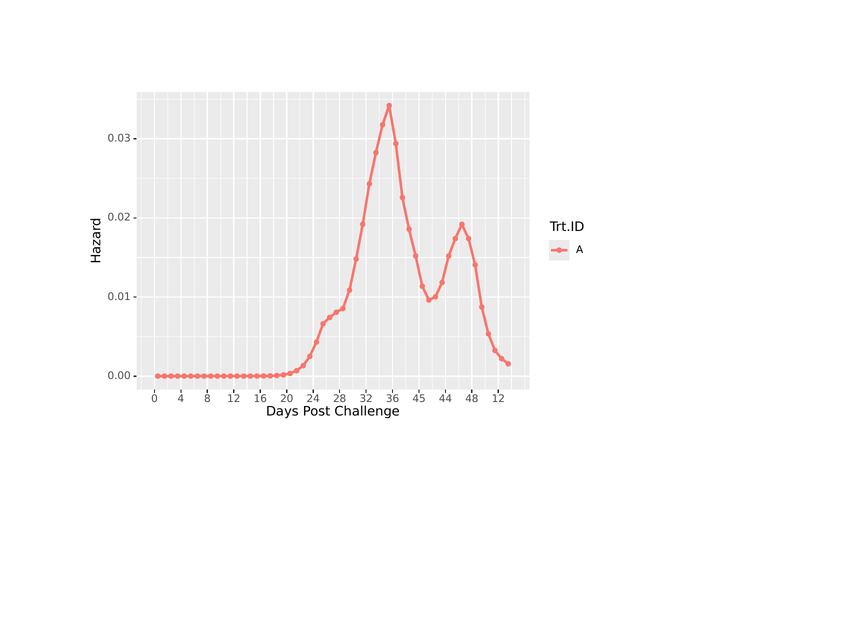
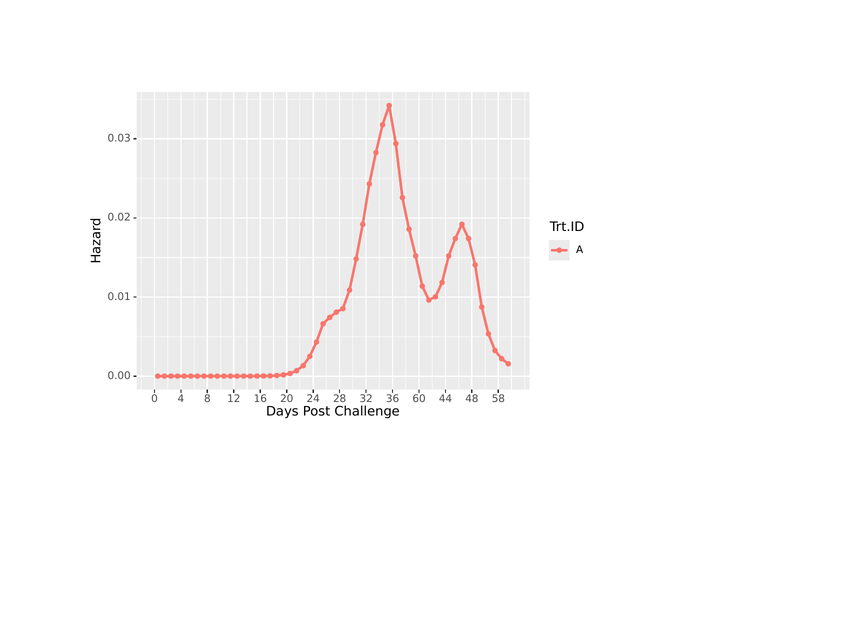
45: 45 -> 60
48 12: 12 -> 58
